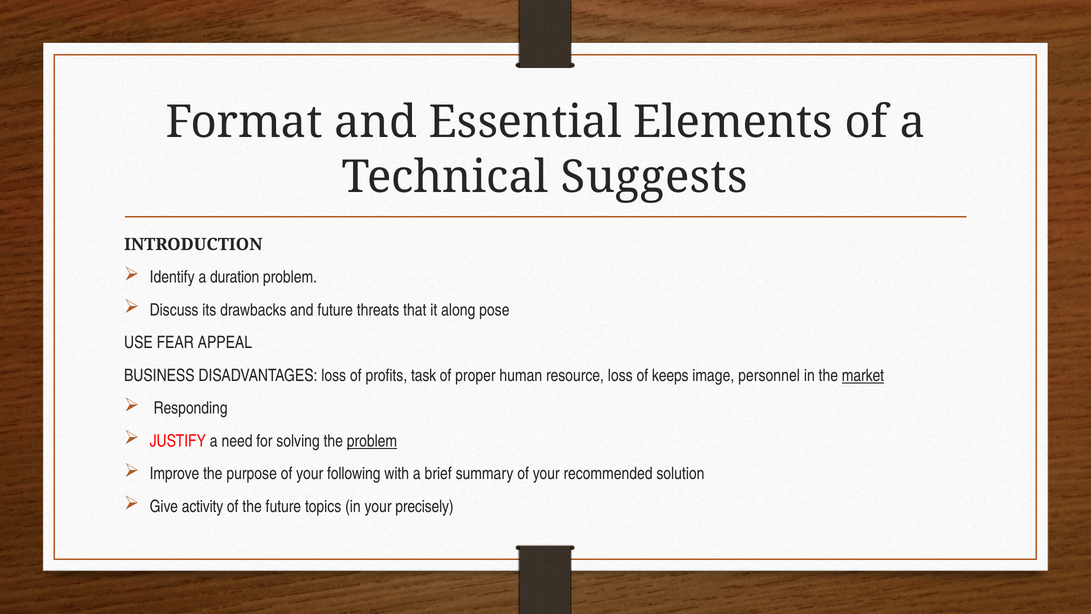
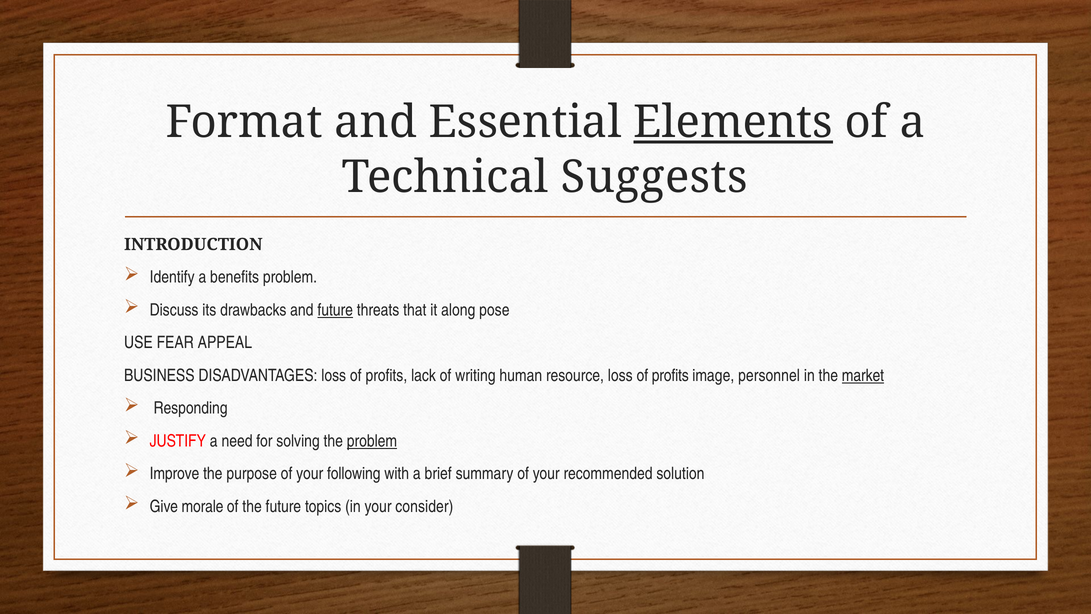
Elements underline: none -> present
duration: duration -> benefits
future at (335, 310) underline: none -> present
task: task -> lack
proper: proper -> writing
resource loss of keeps: keeps -> profits
activity: activity -> morale
precisely: precisely -> consider
